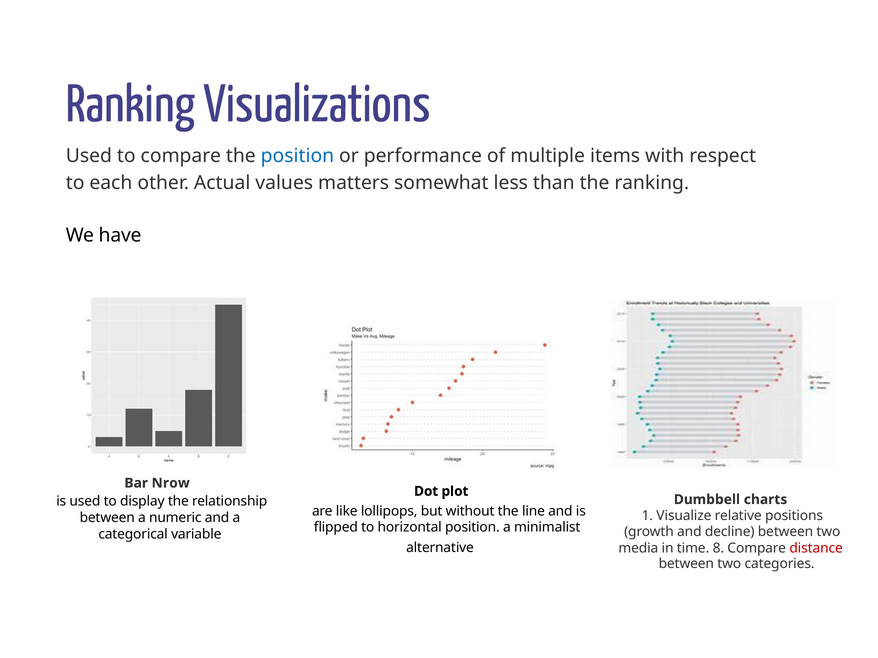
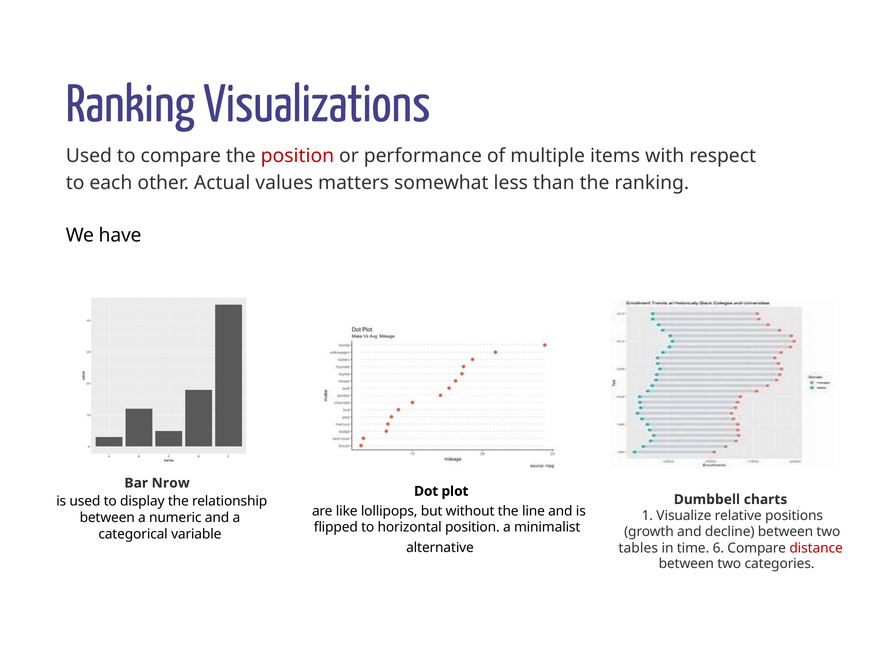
position at (297, 156) colour: blue -> red
media: media -> tables
8: 8 -> 6
